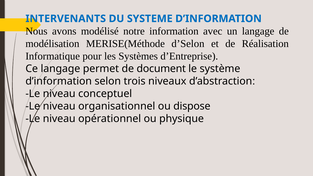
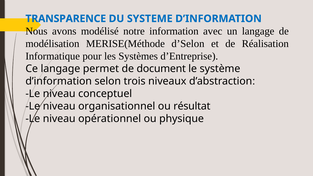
INTERVENANTS: INTERVENANTS -> TRANSPARENCE
dispose: dispose -> résultat
